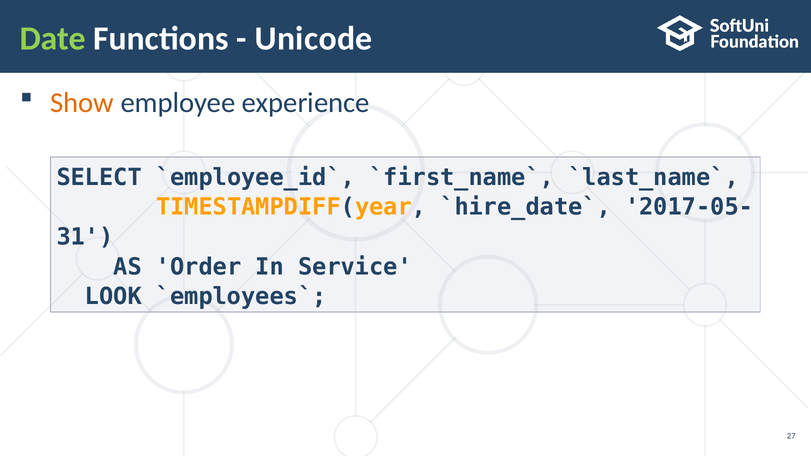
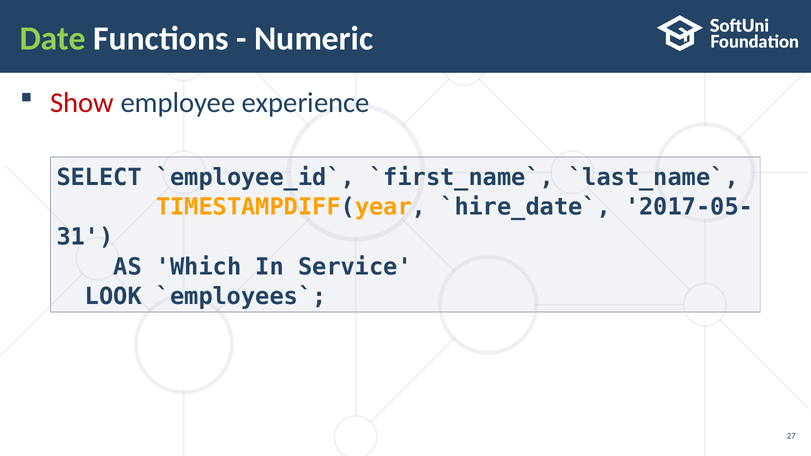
Unicode: Unicode -> Numeric
Show colour: orange -> red
Order: Order -> Which
